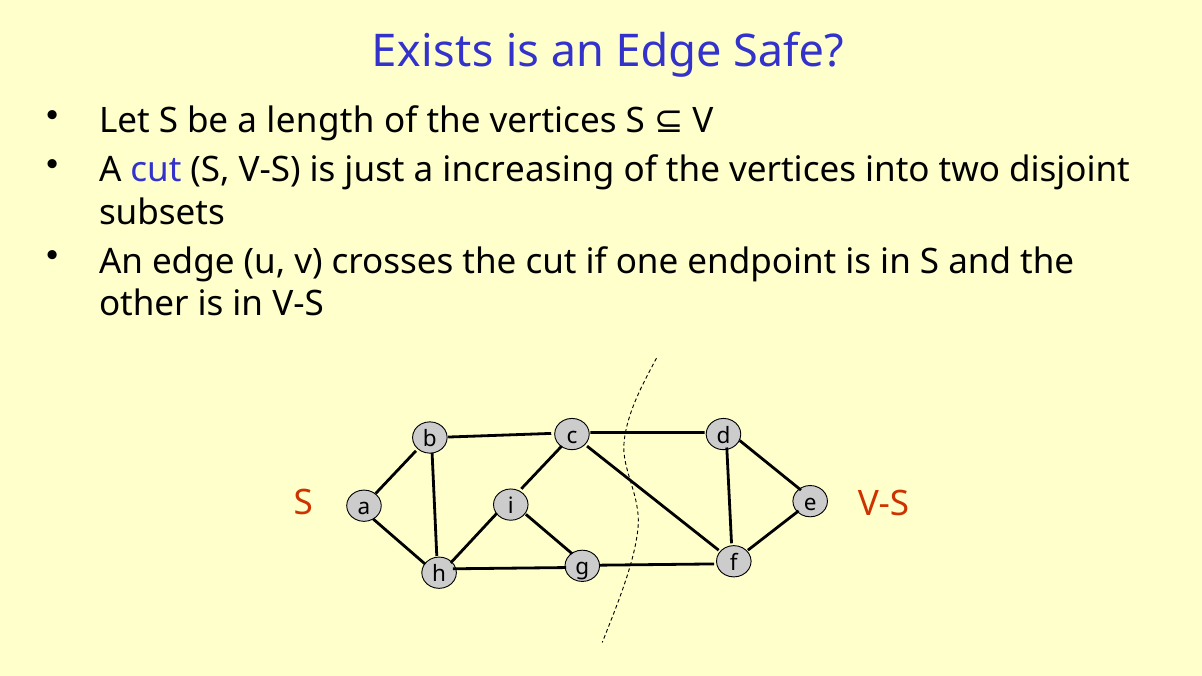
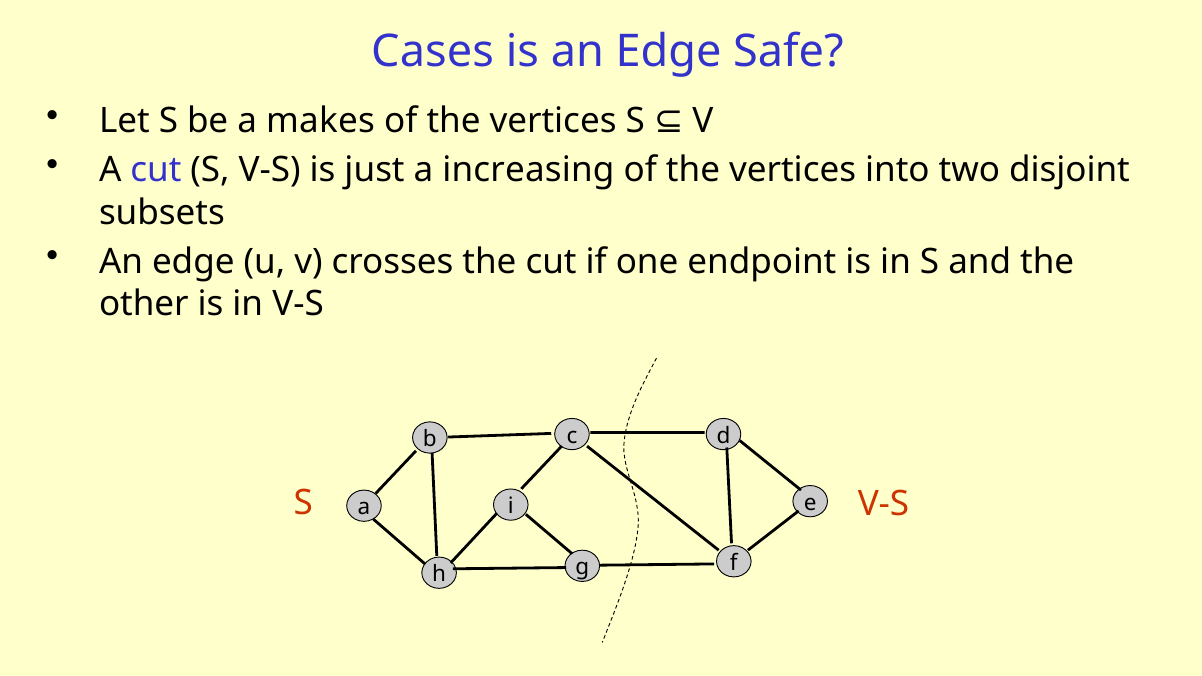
Exists: Exists -> Cases
length: length -> makes
